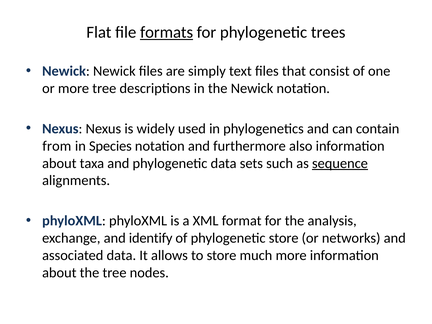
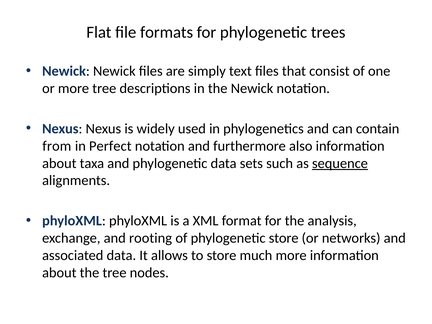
formats underline: present -> none
Species: Species -> Perfect
identify: identify -> rooting
